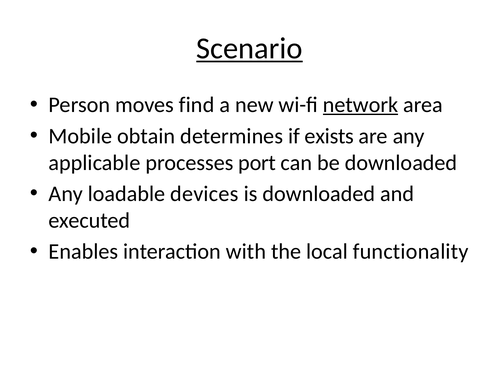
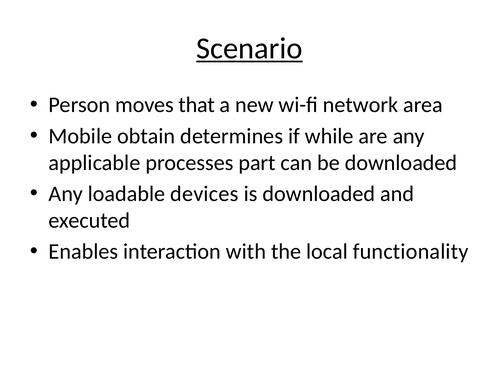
find: find -> that
network underline: present -> none
exists: exists -> while
port: port -> part
